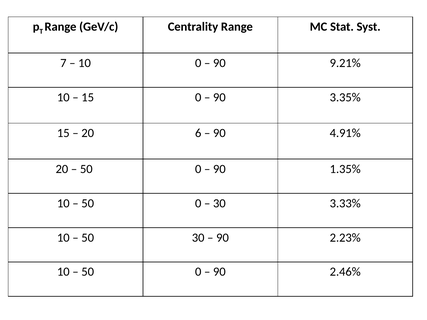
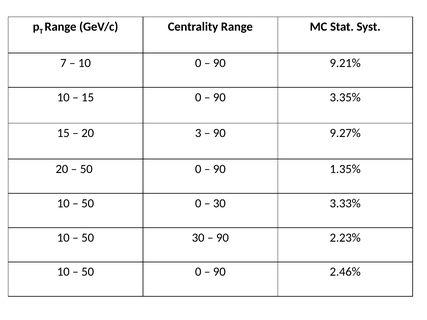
6: 6 -> 3
4.91%: 4.91% -> 9.27%
